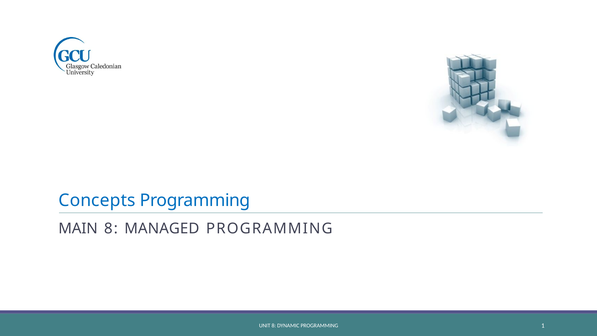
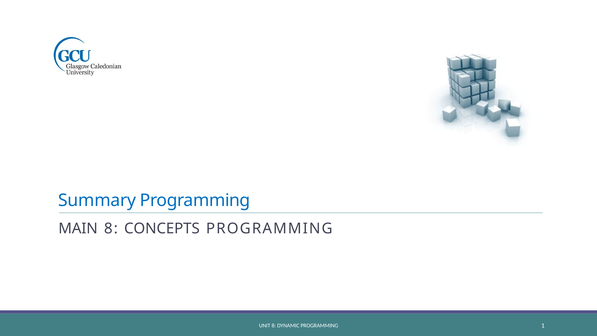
Concepts: Concepts -> Summary
MANAGED: MANAGED -> CONCEPTS
